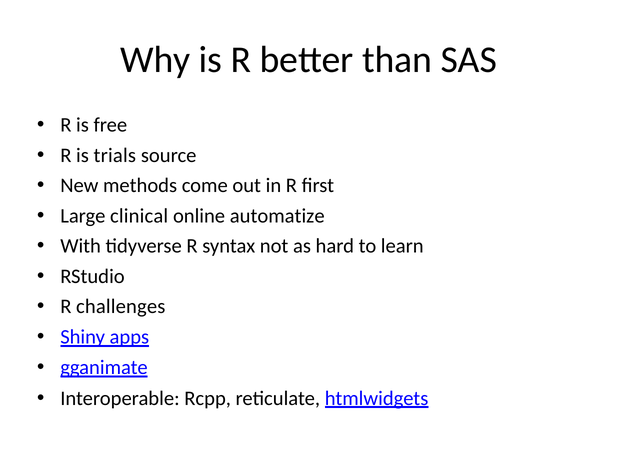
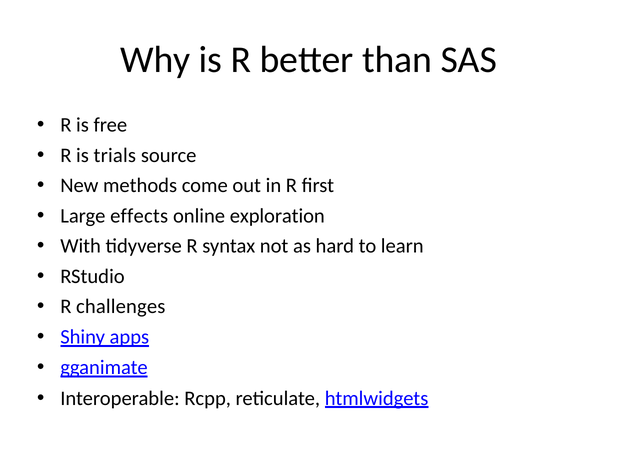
clinical: clinical -> effects
automatize: automatize -> exploration
